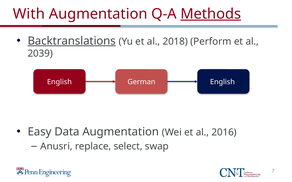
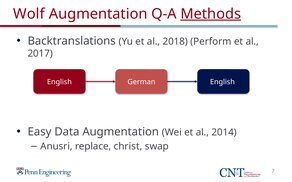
With: With -> Wolf
Backtranslations underline: present -> none
2039: 2039 -> 2017
2016: 2016 -> 2014
select: select -> christ
